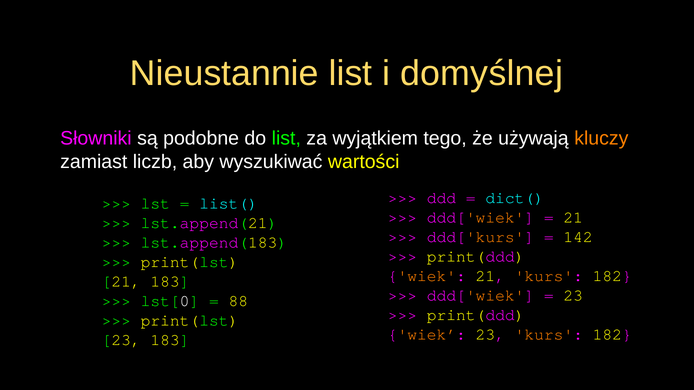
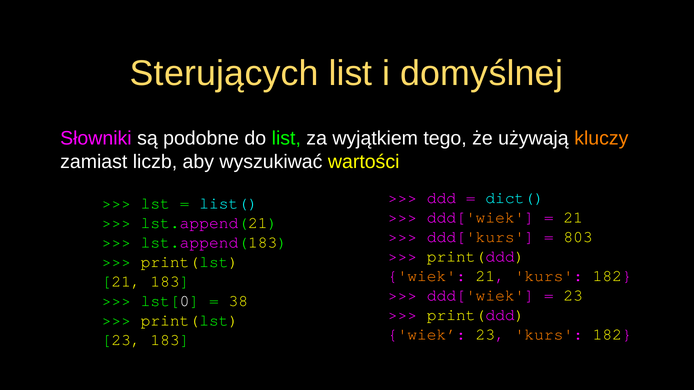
Nieustannie: Nieustannie -> Sterujących
142: 142 -> 803
88: 88 -> 38
